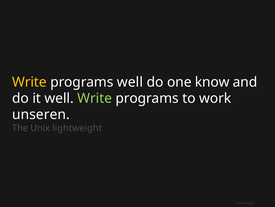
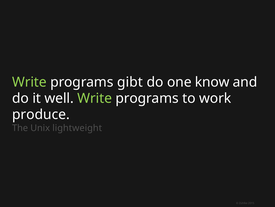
Write at (29, 82) colour: yellow -> light green
programs well: well -> gibt
unseren: unseren -> produce
